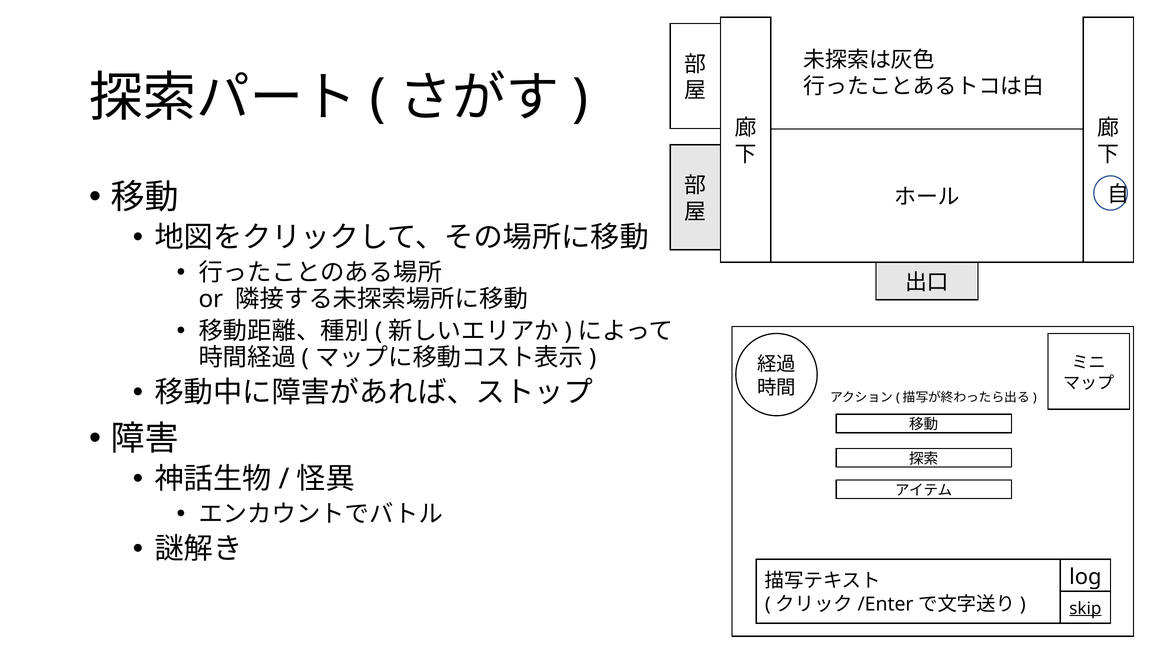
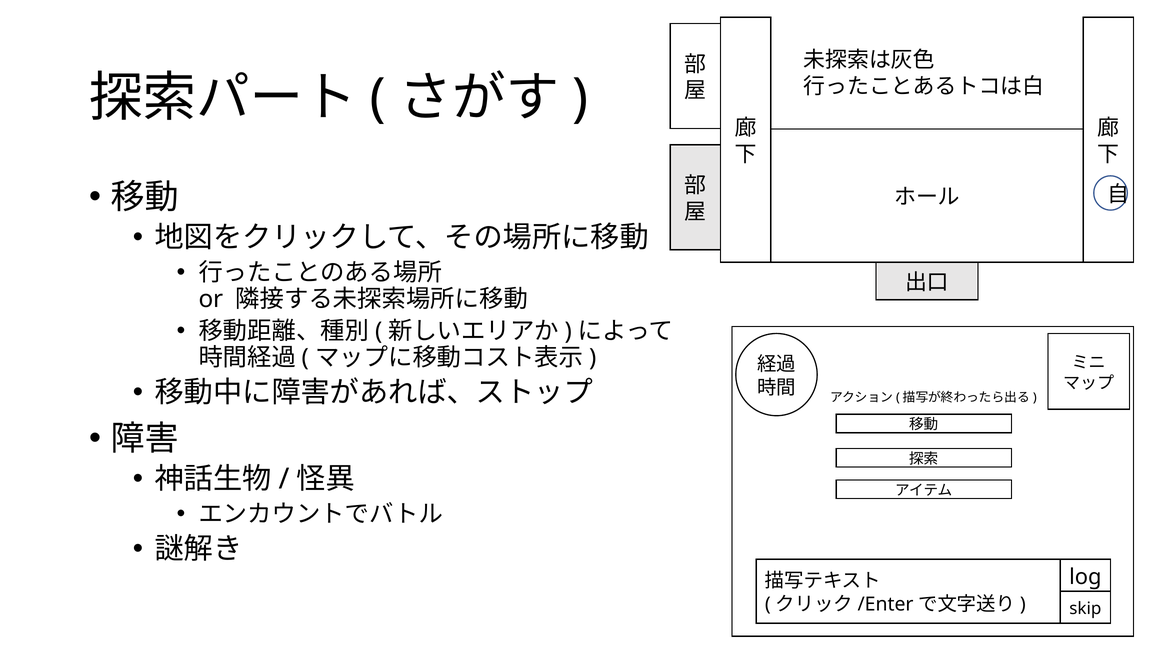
skip underline: present -> none
